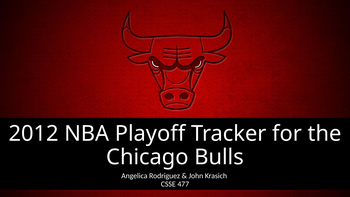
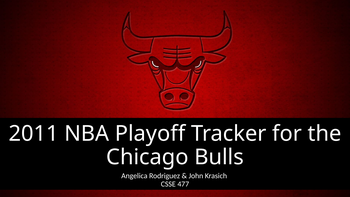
2012: 2012 -> 2011
